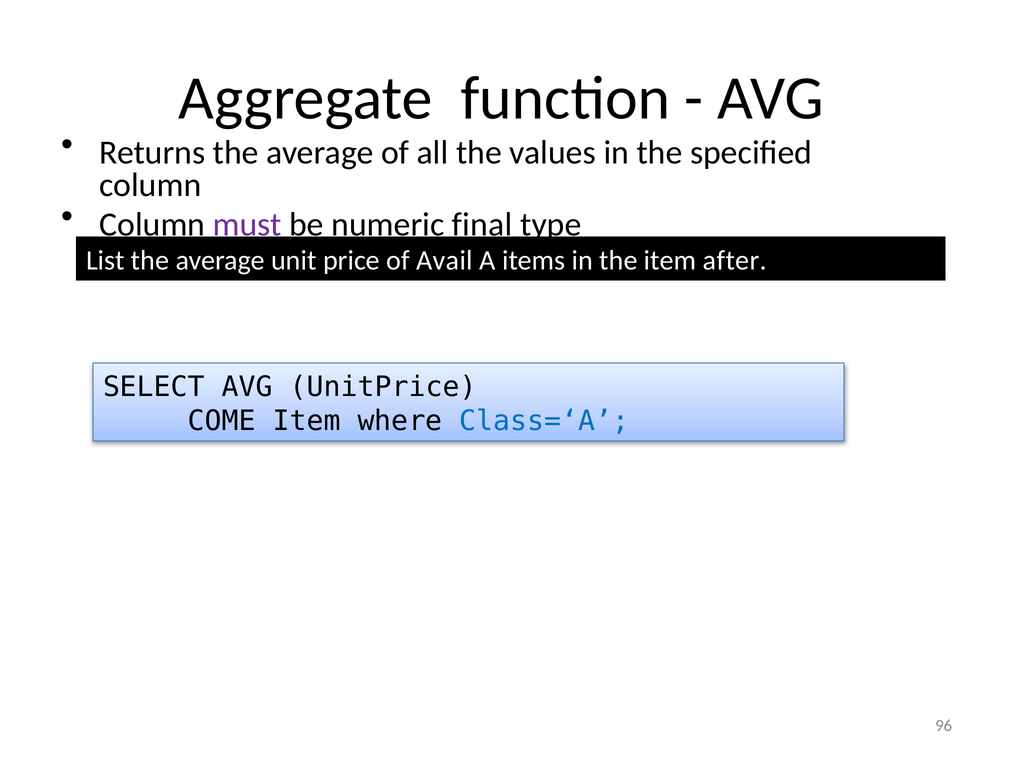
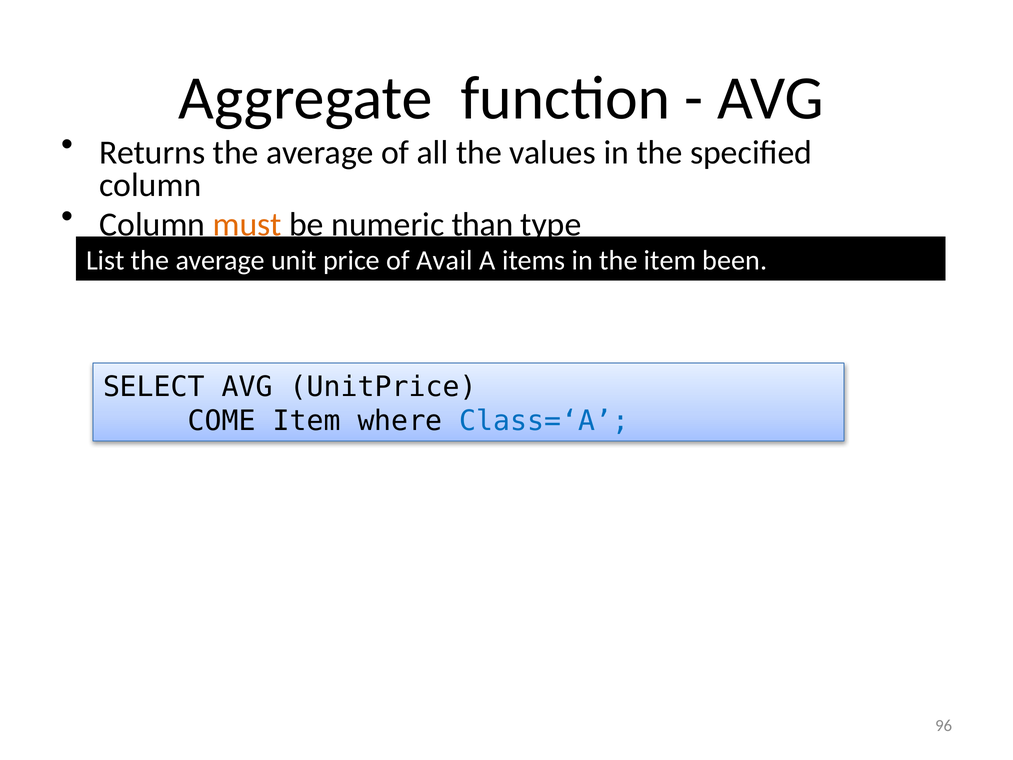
must colour: purple -> orange
final: final -> than
after: after -> been
